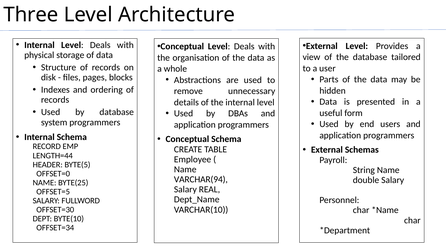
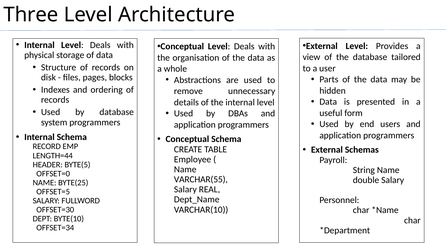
VARCHAR(94: VARCHAR(94 -> VARCHAR(55
